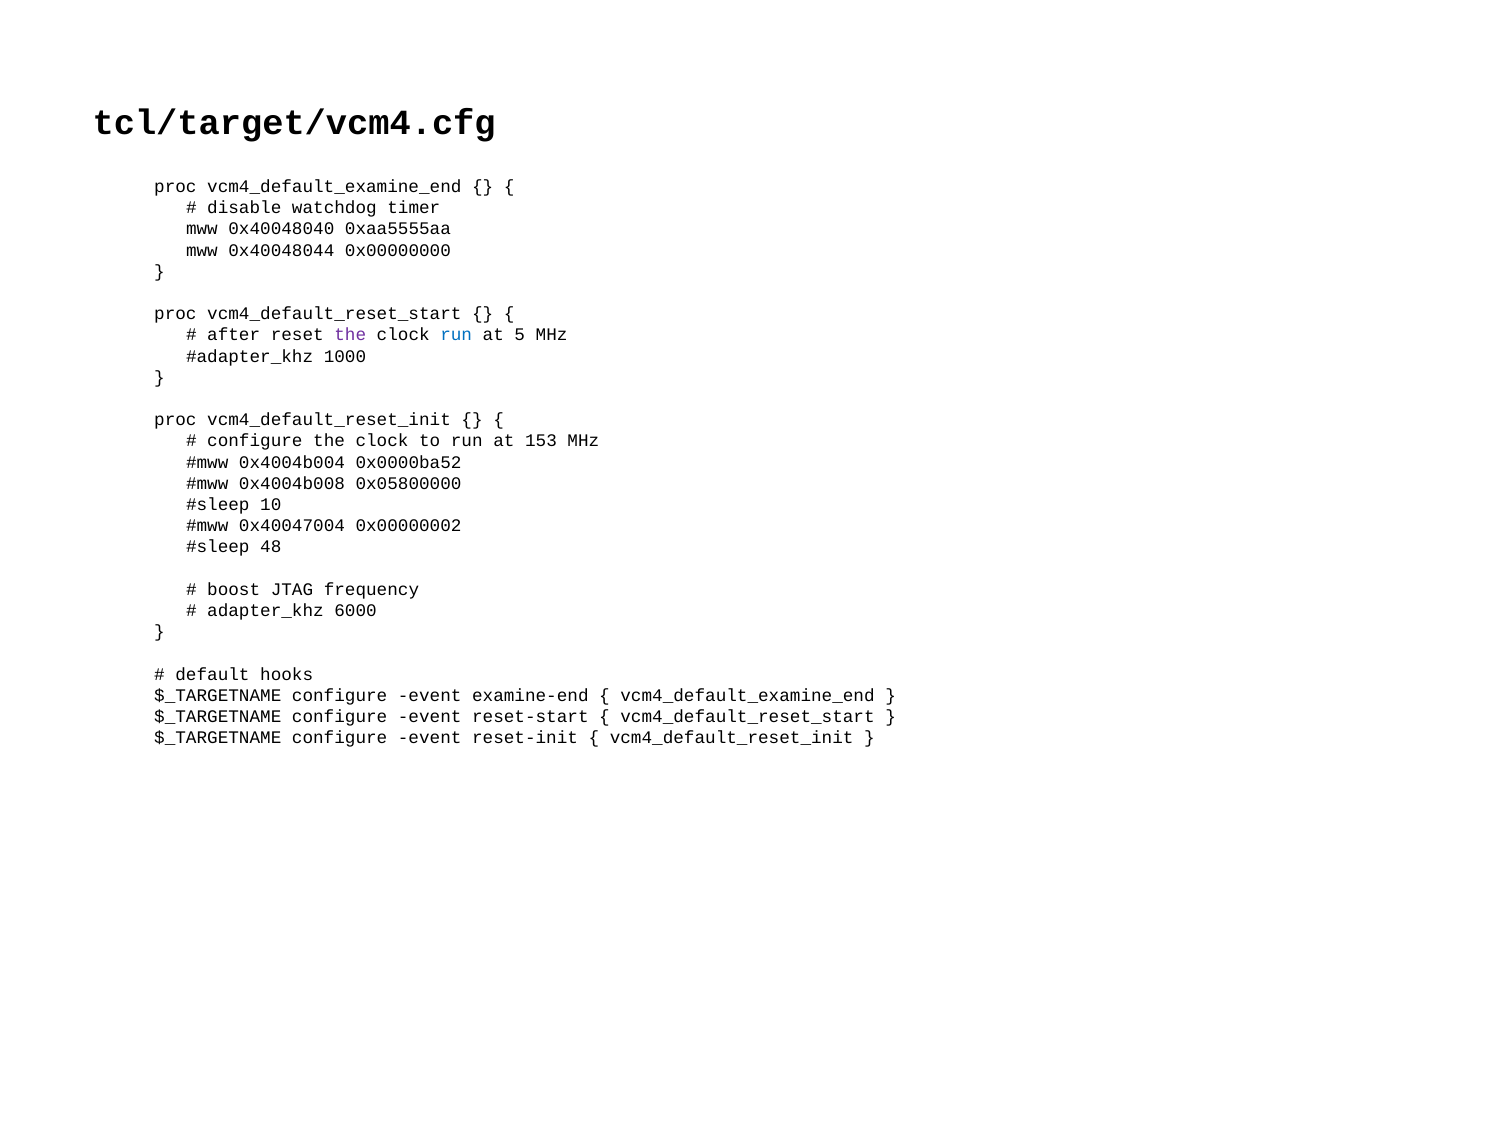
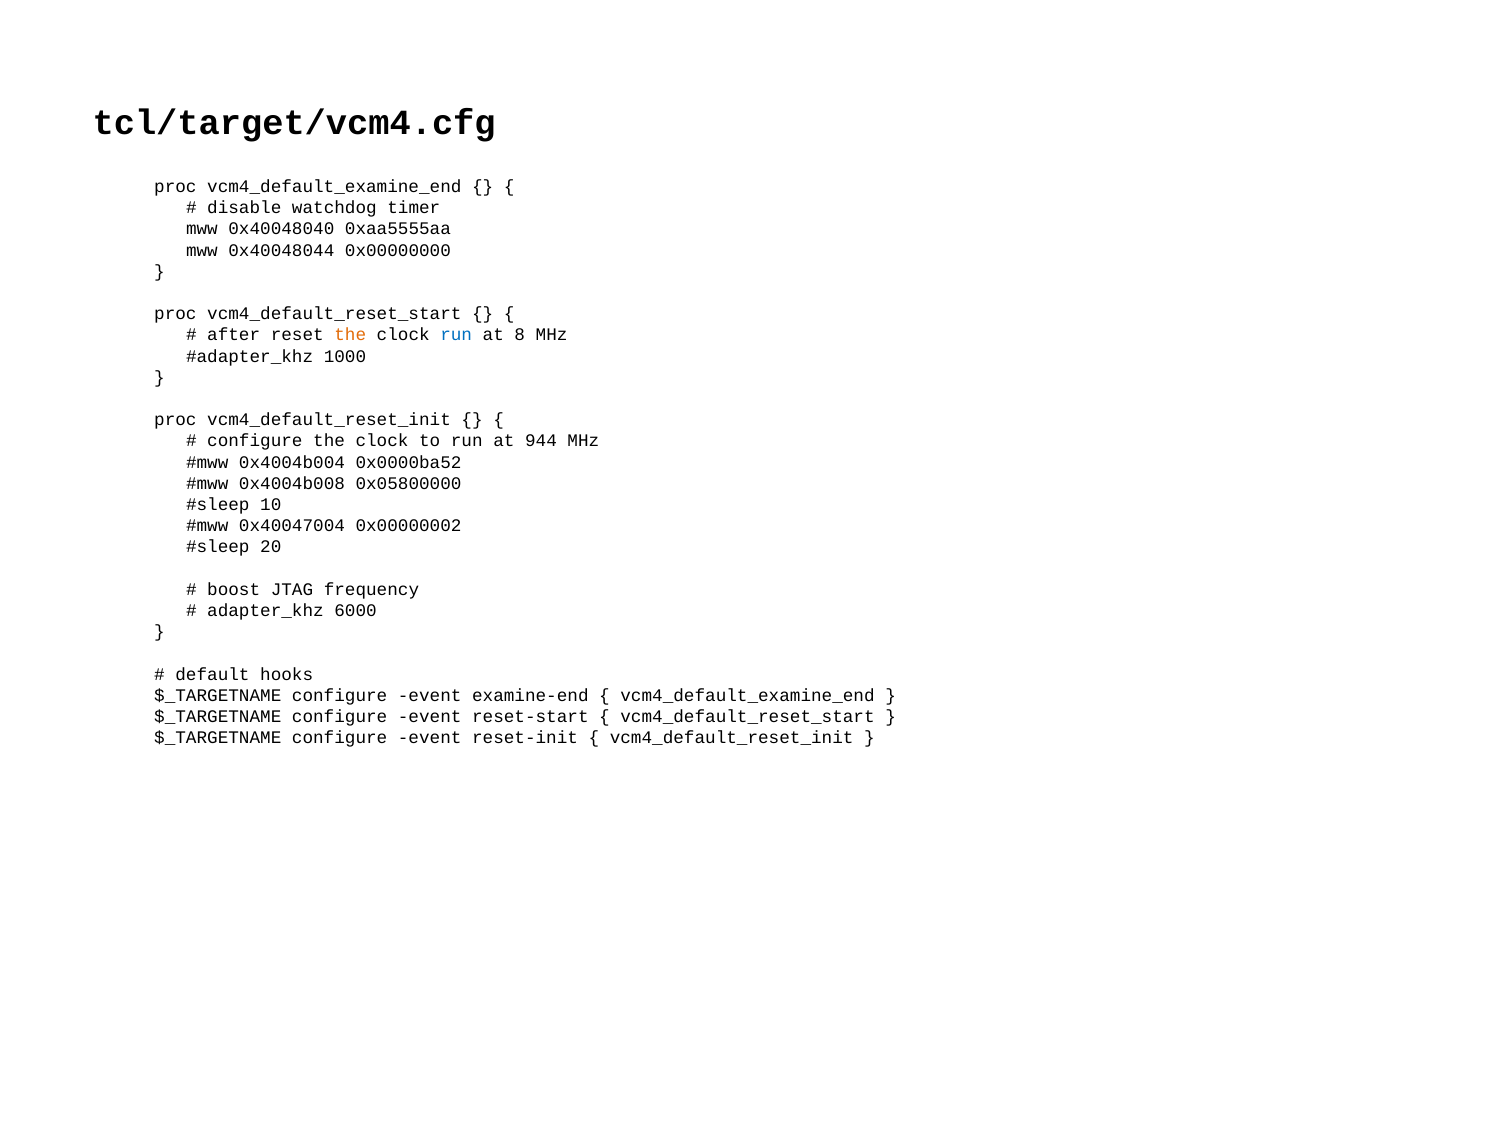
the at (350, 335) colour: purple -> orange
5: 5 -> 8
153: 153 -> 944
48: 48 -> 20
